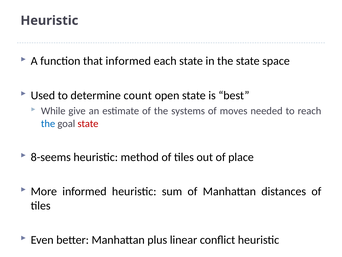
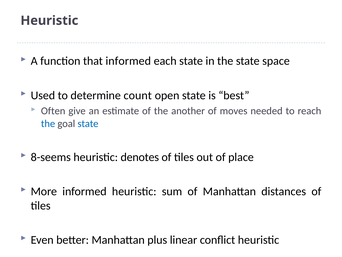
While: While -> Often
systems: systems -> another
state at (88, 123) colour: red -> blue
method: method -> denotes
